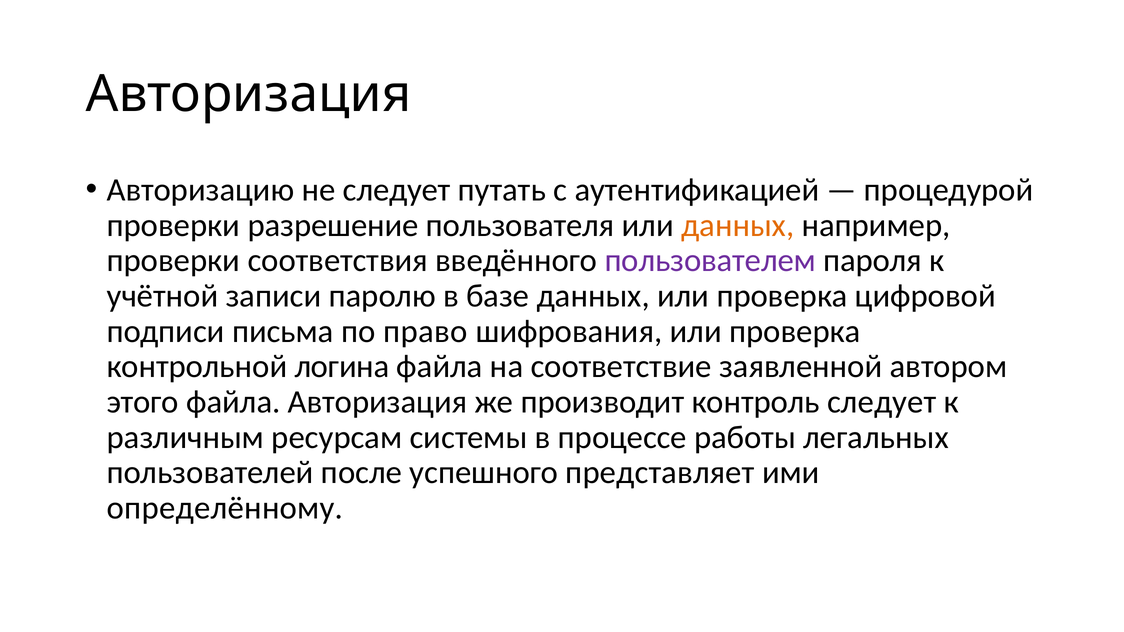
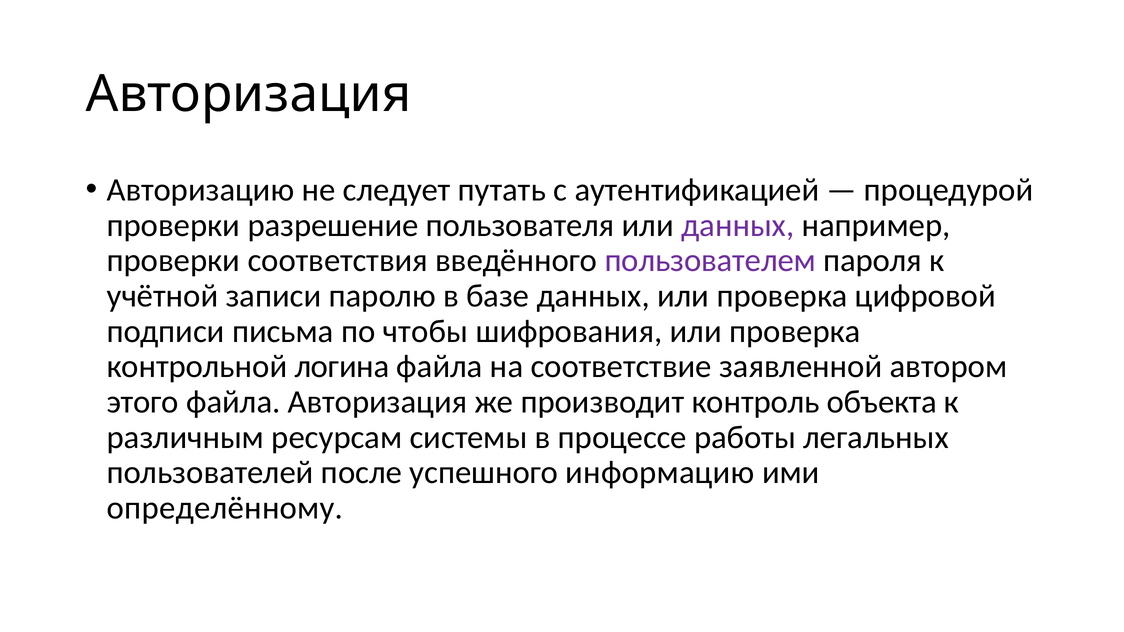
данных at (738, 225) colour: orange -> purple
право: право -> чтобы
контроль следует: следует -> объекта
представляет: представляет -> информацию
